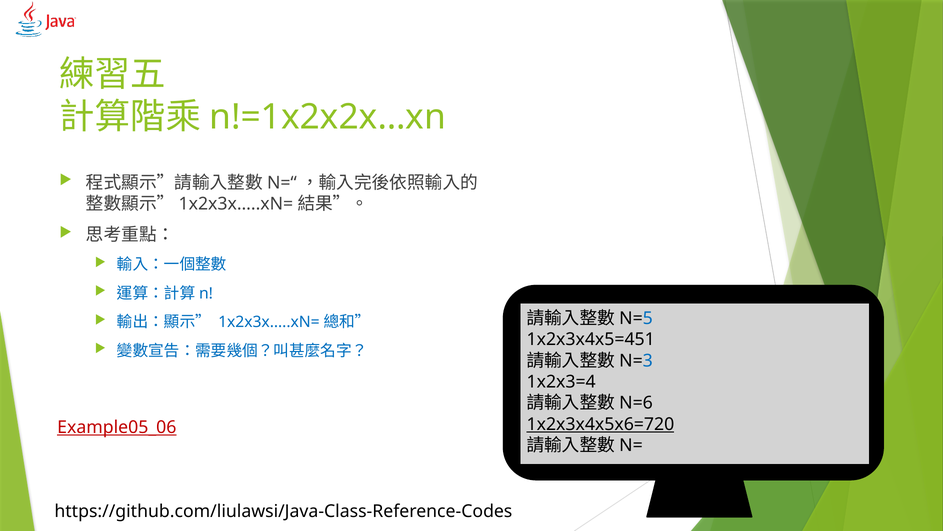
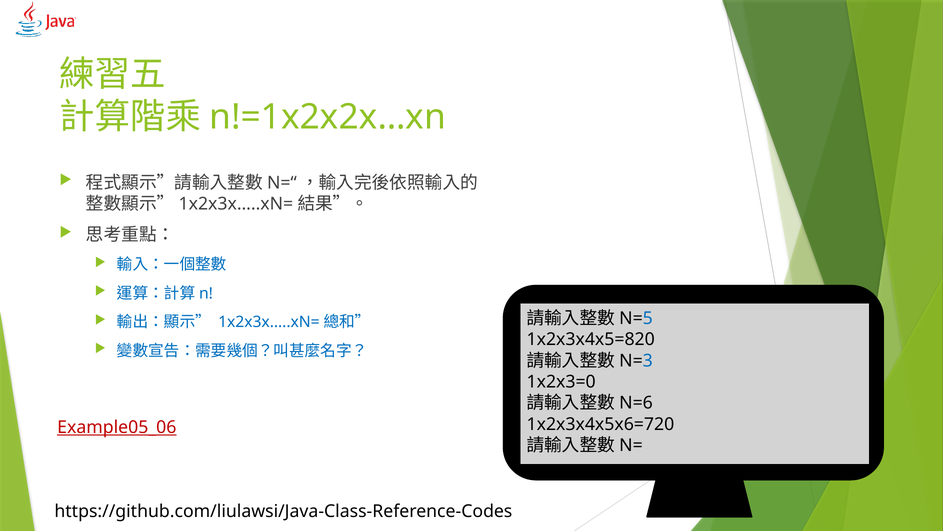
1x2x3x4x5=451: 1x2x3x4x5=451 -> 1x2x3x4x5=820
1x2x3=4: 1x2x3=4 -> 1x2x3=0
1x2x3x4x5x6=720 underline: present -> none
